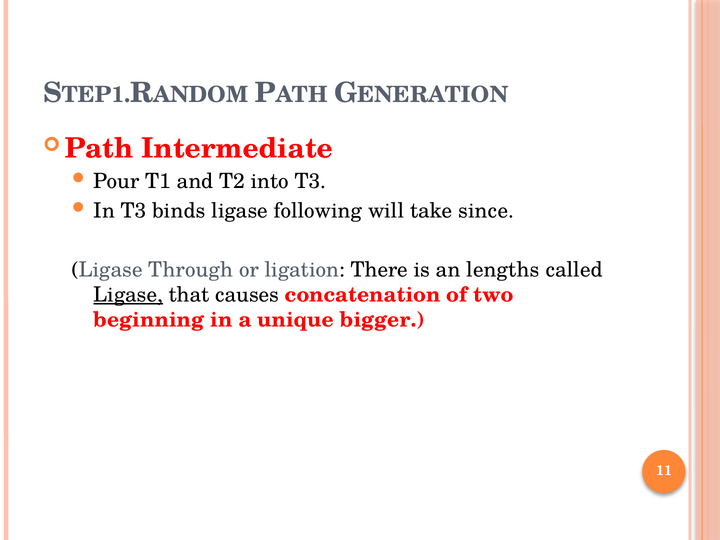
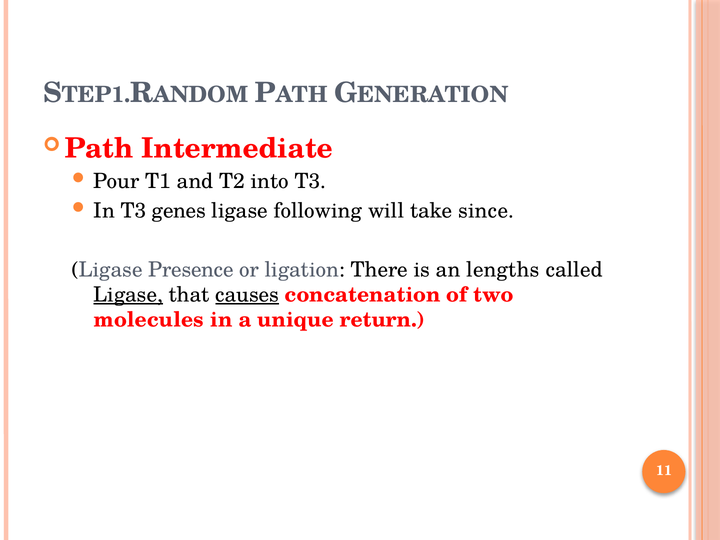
binds: binds -> genes
Through: Through -> Presence
causes underline: none -> present
beginning: beginning -> molecules
bigger: bigger -> return
